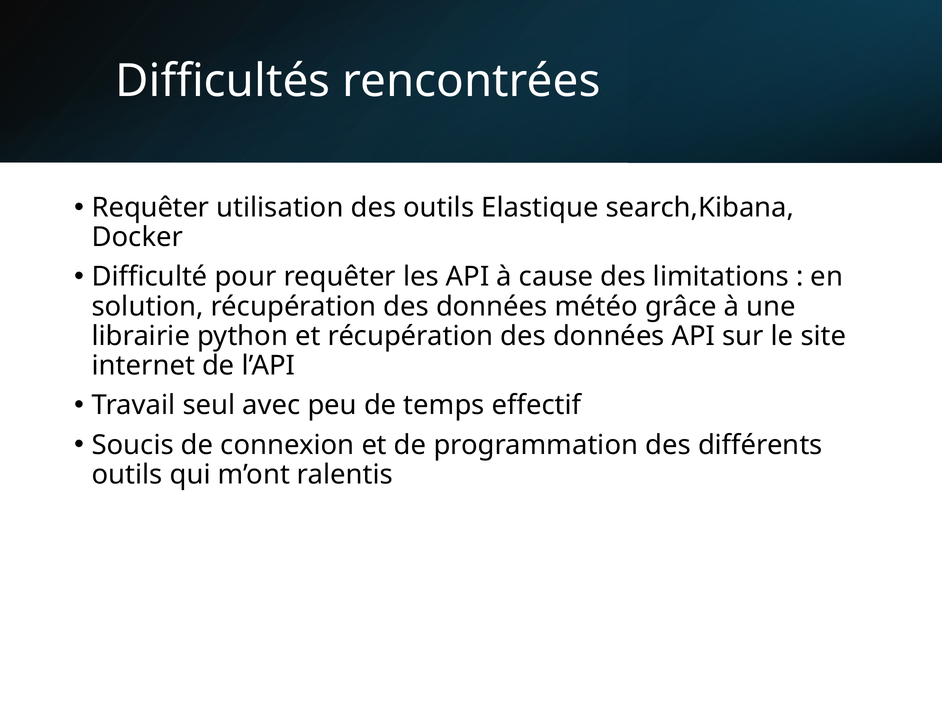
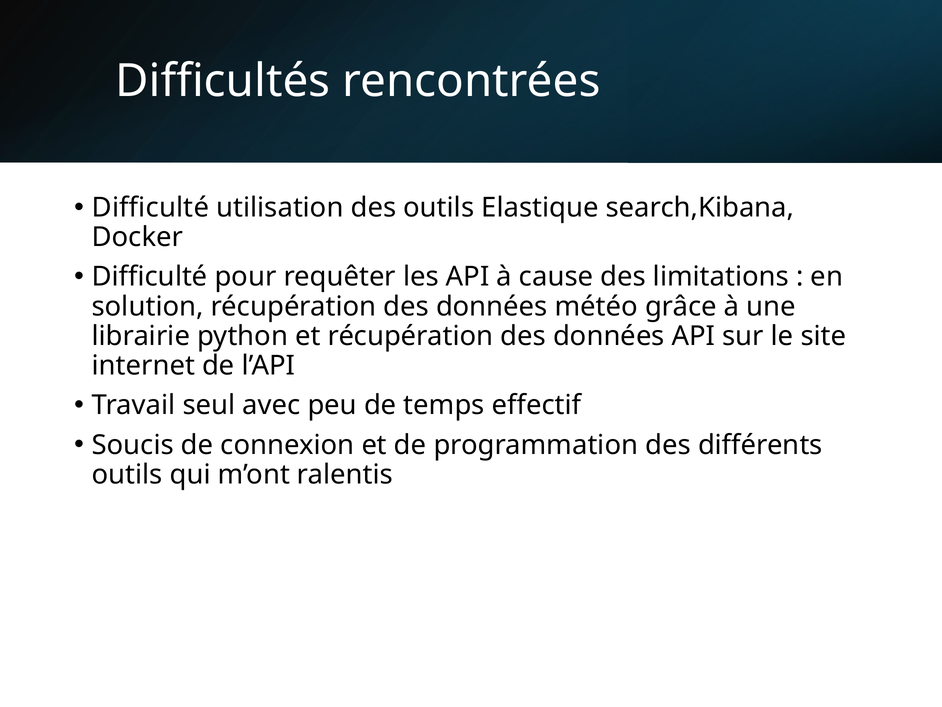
Requêter at (151, 207): Requêter -> Difficulté
